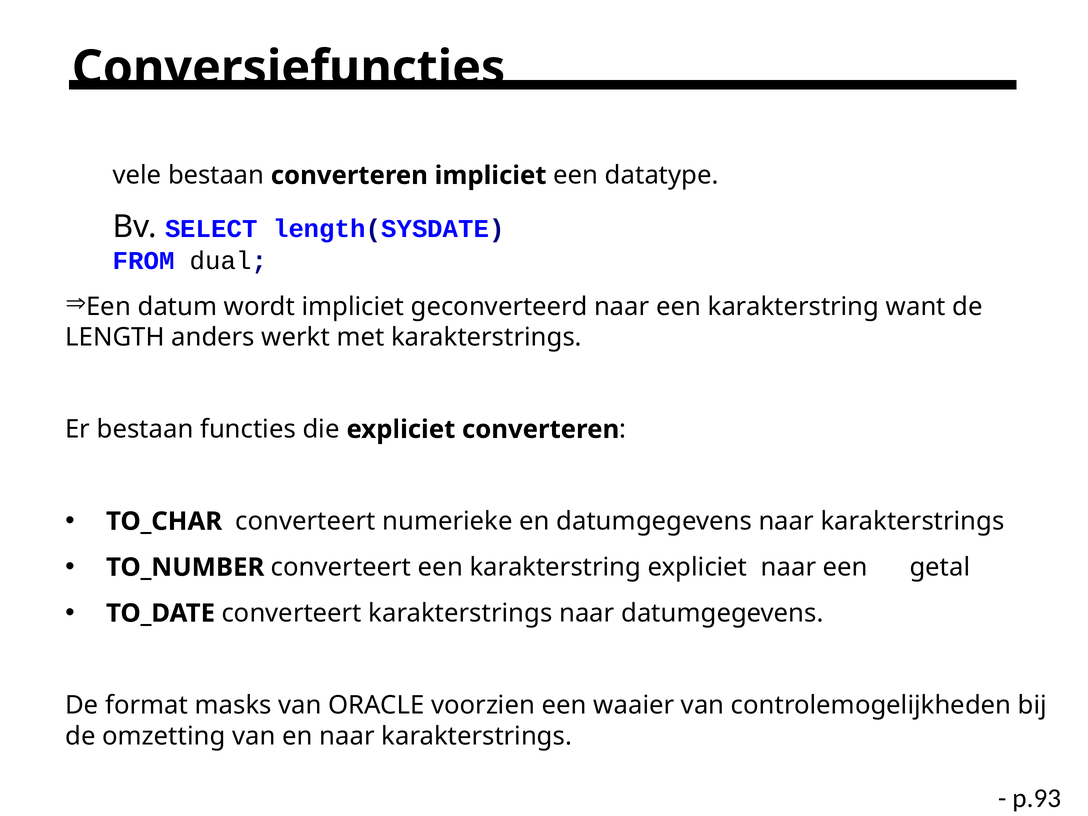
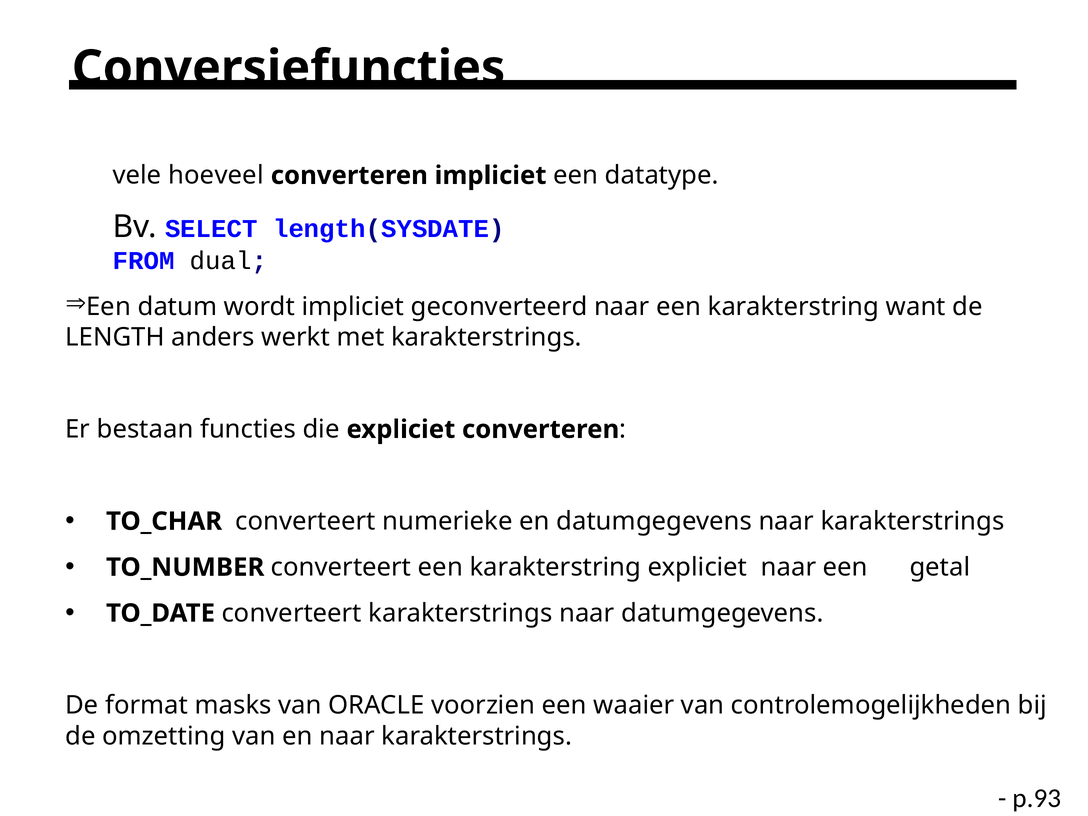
vele bestaan: bestaan -> hoeveel
